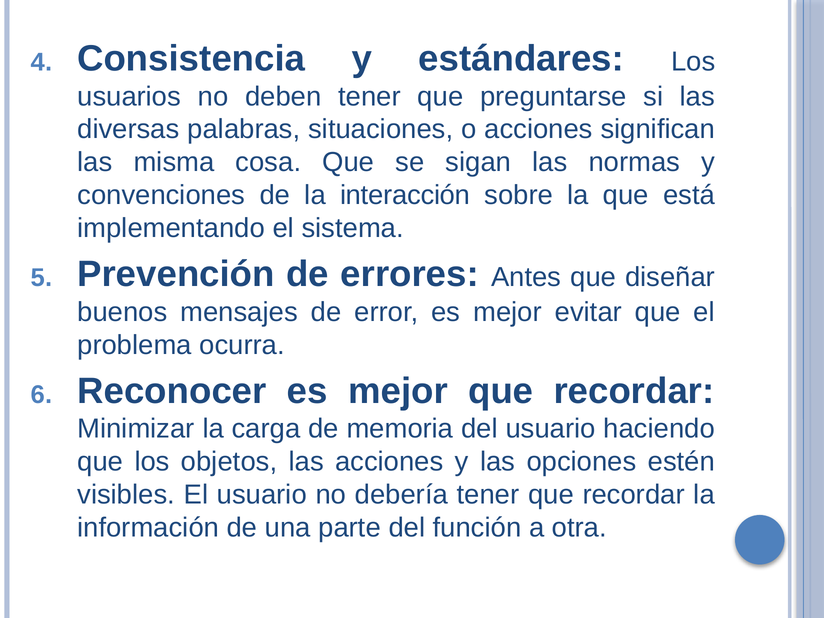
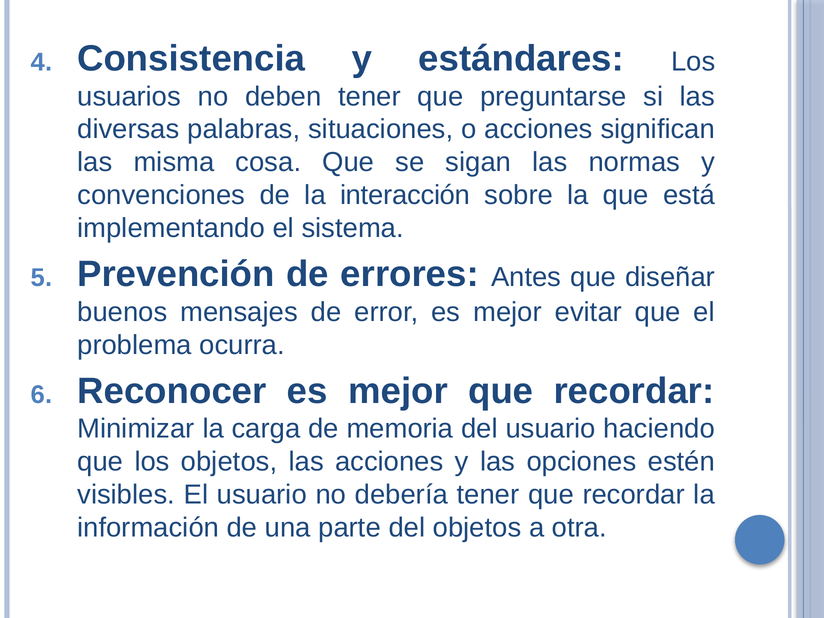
del función: función -> objetos
